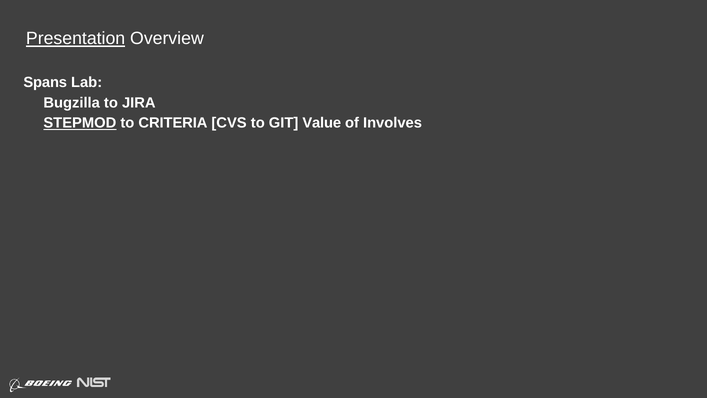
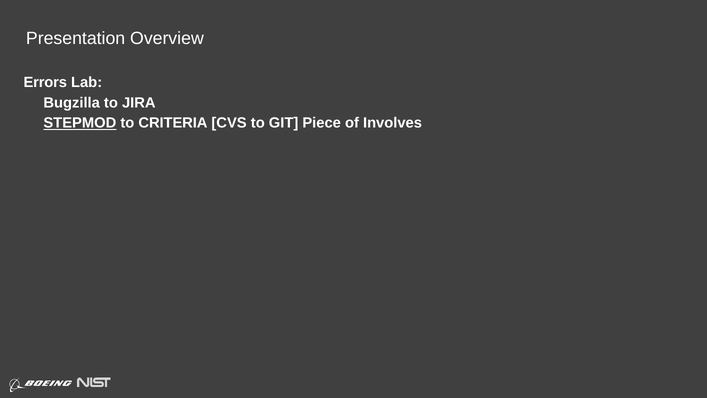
Presentation underline: present -> none
Spans: Spans -> Errors
Value: Value -> Piece
